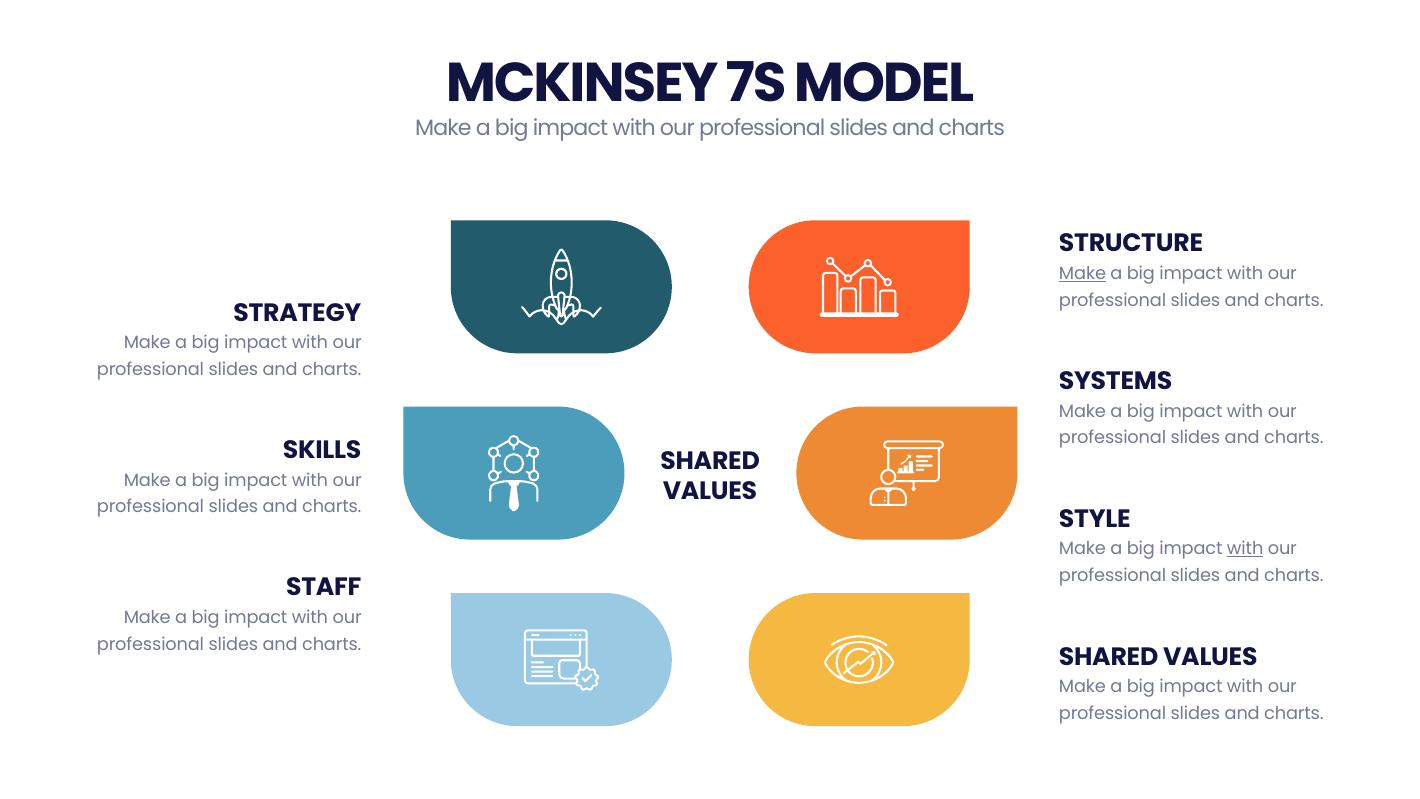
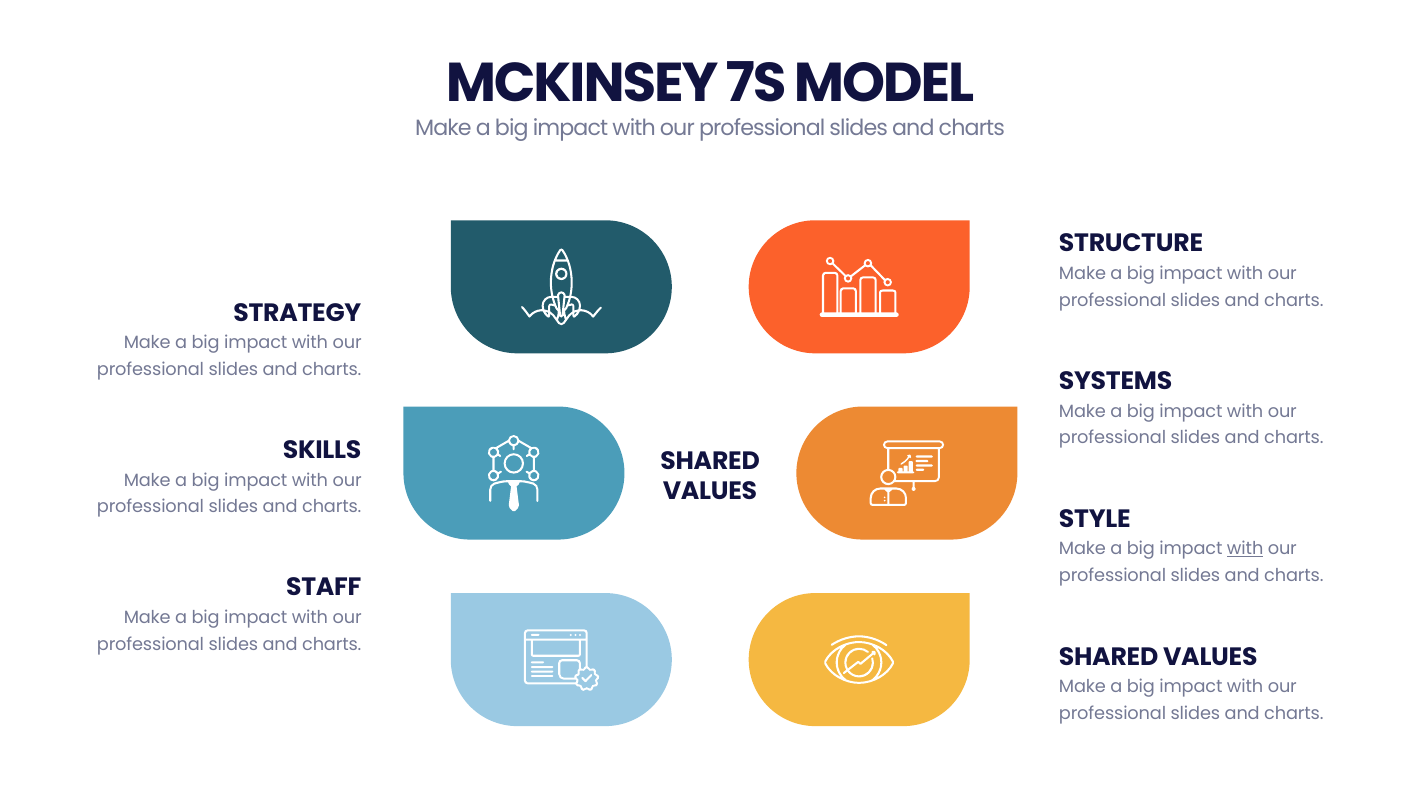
Make at (1083, 274) underline: present -> none
